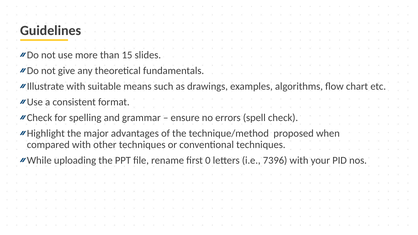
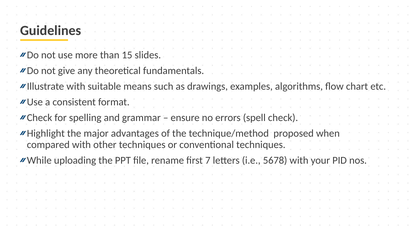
0: 0 -> 7
7396: 7396 -> 5678
